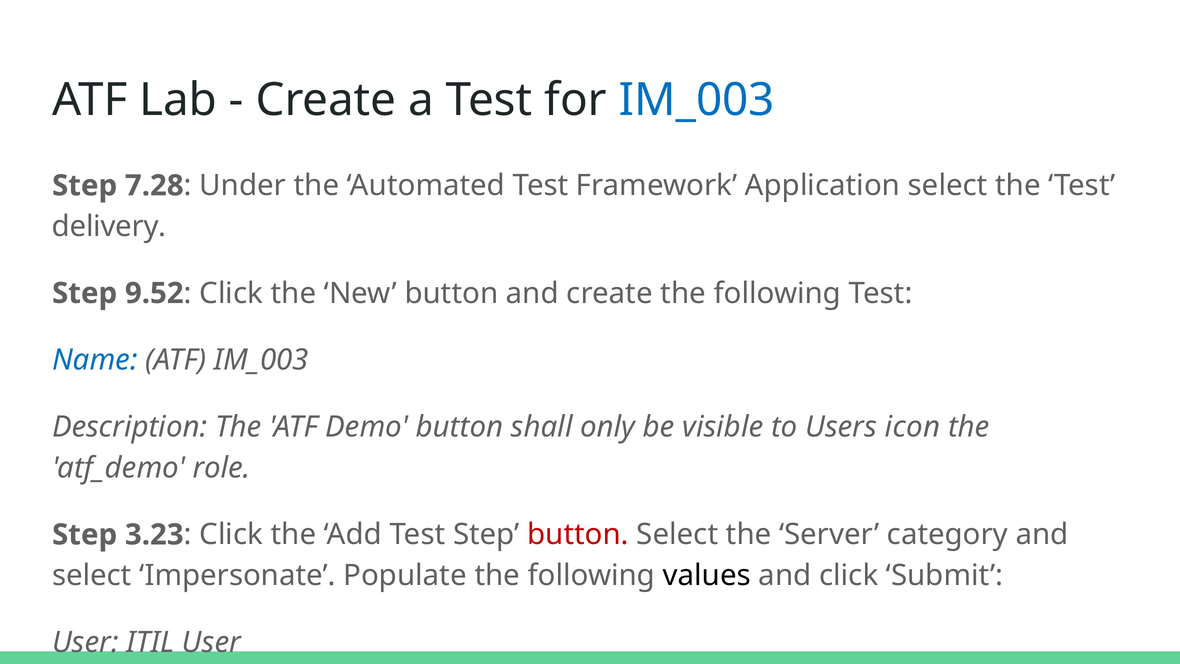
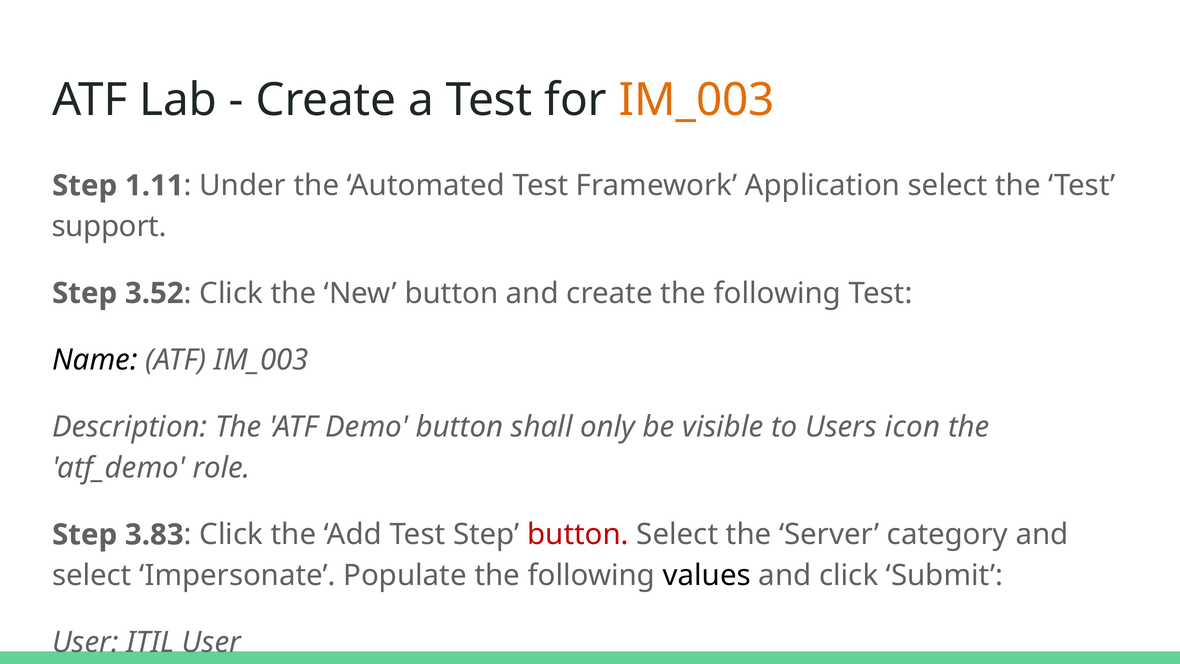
IM_003 at (697, 100) colour: blue -> orange
7.28: 7.28 -> 1.11
delivery: delivery -> support
9.52: 9.52 -> 3.52
Name colour: blue -> black
3.23: 3.23 -> 3.83
